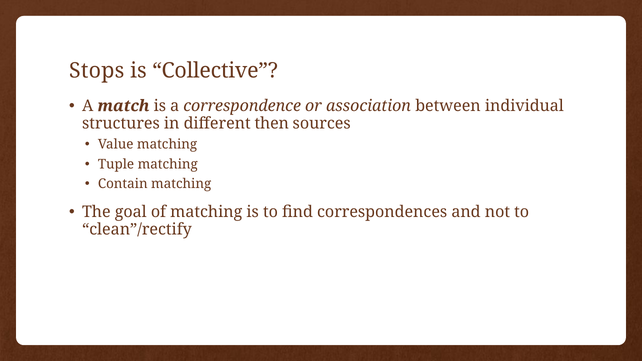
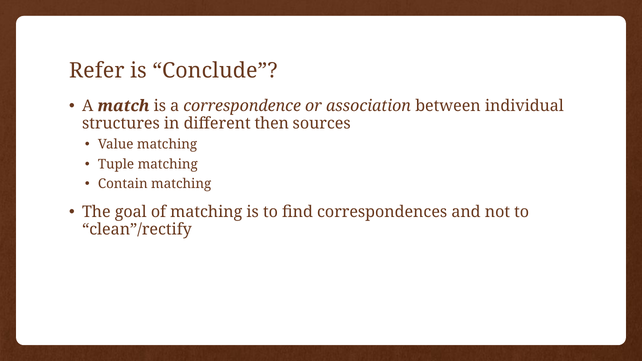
Stops: Stops -> Refer
Collective: Collective -> Conclude
